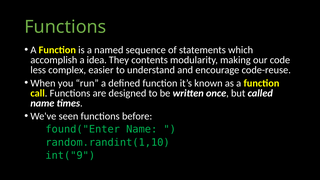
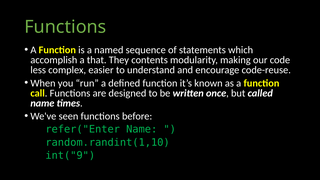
idea: idea -> that
found("Enter: found("Enter -> refer("Enter
